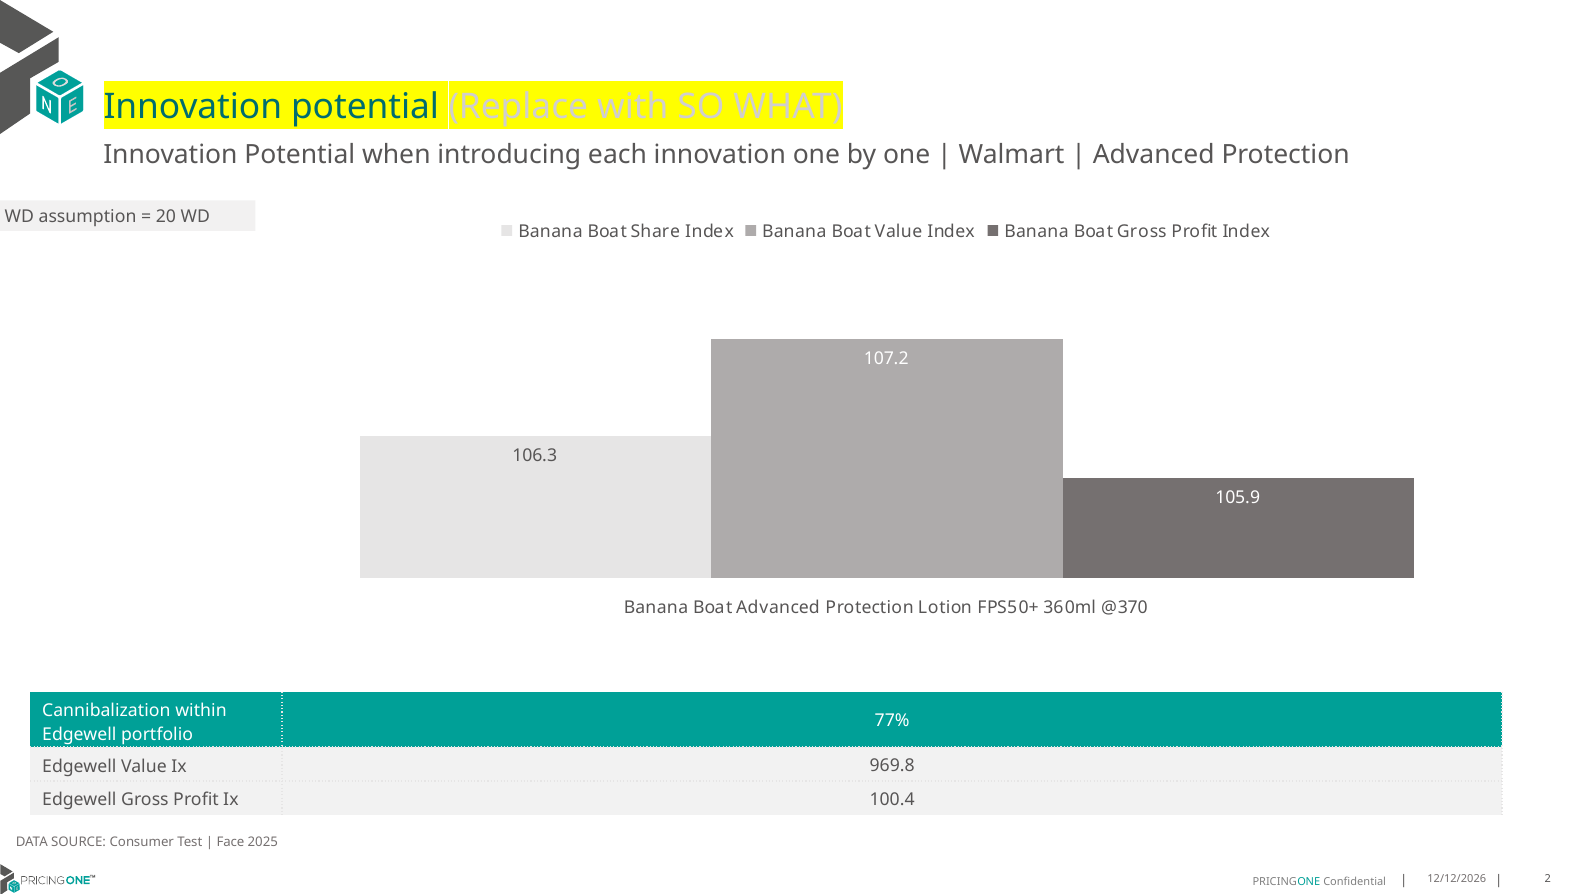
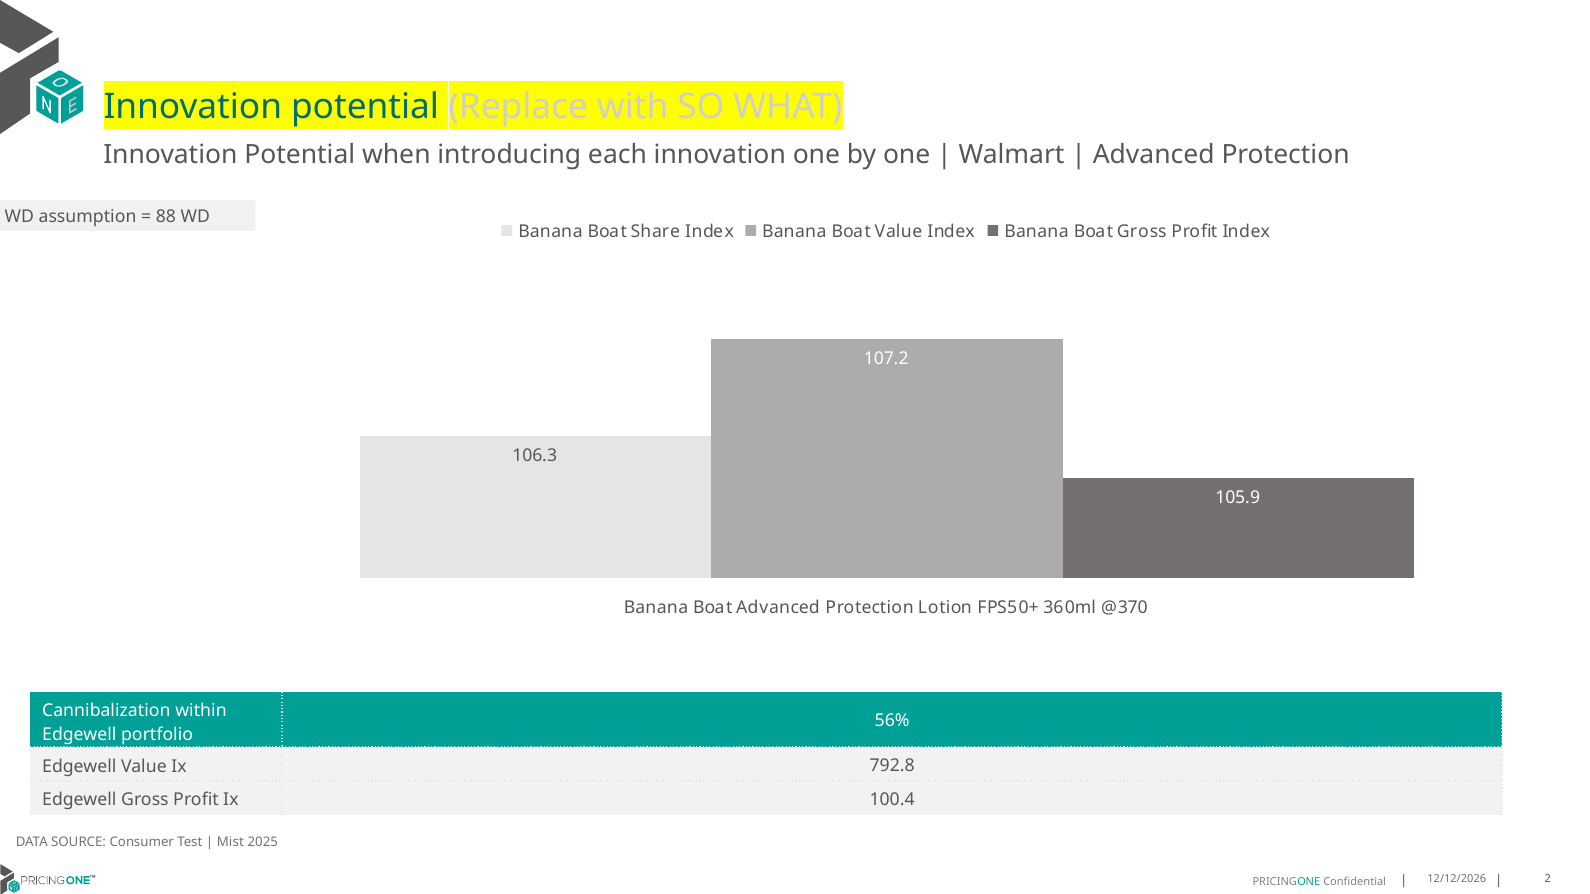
20: 20 -> 88
77%: 77% -> 56%
969.8: 969.8 -> 792.8
Face: Face -> Mist
